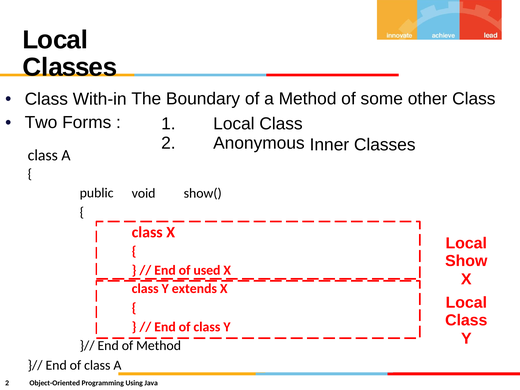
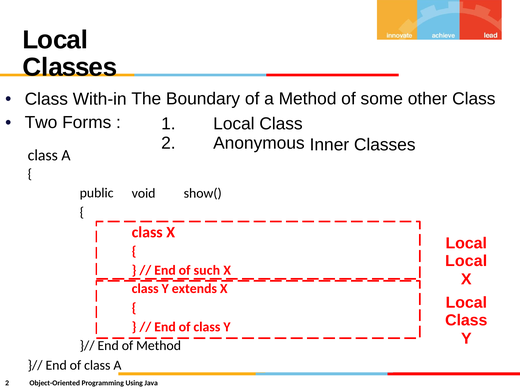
Show at (466, 261): Show -> Local
used: used -> such
